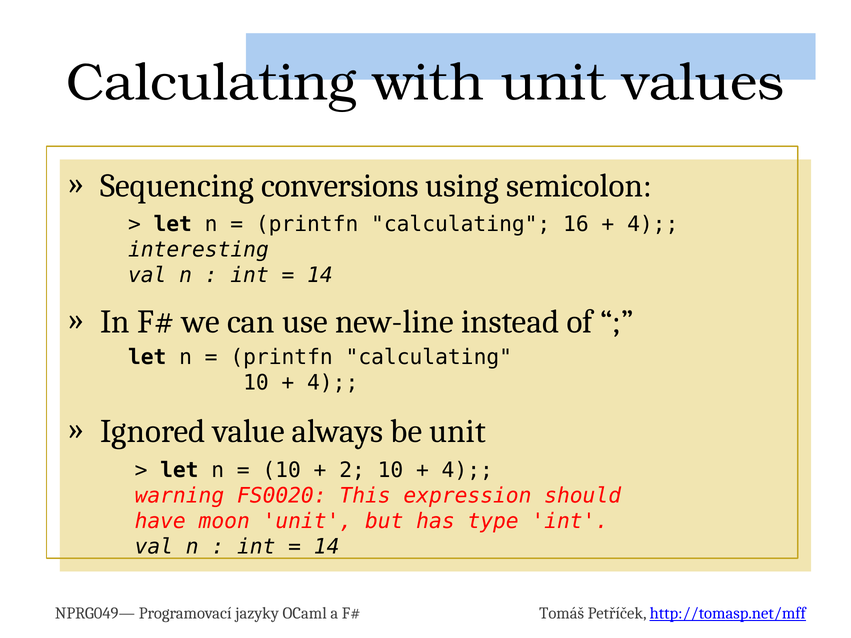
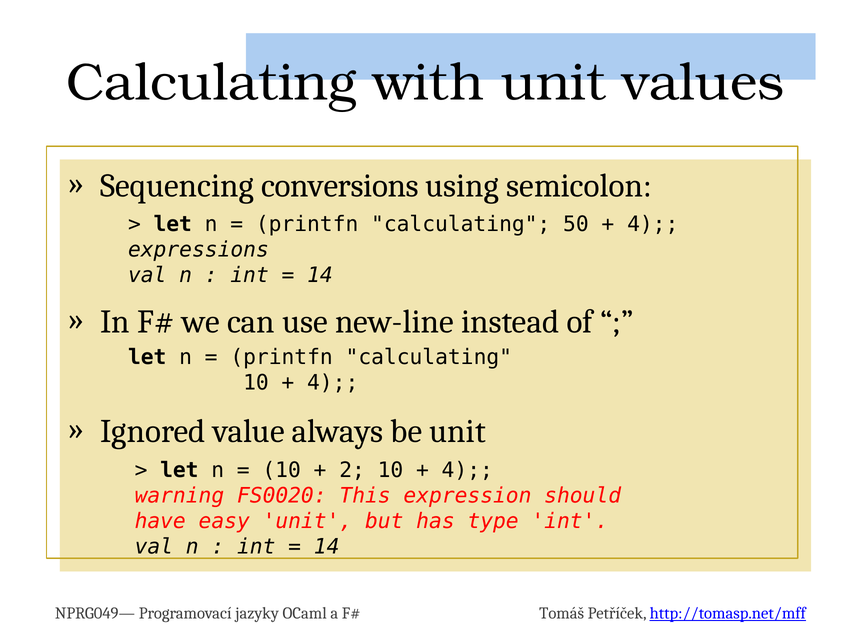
16: 16 -> 50
interesting: interesting -> expressions
moon: moon -> easy
